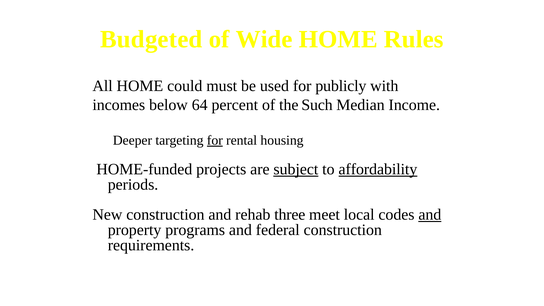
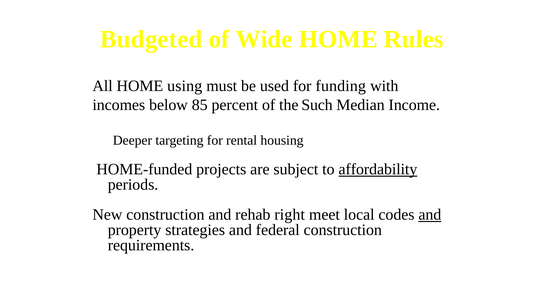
could: could -> using
publicly: publicly -> funding
64: 64 -> 85
for at (215, 140) underline: present -> none
subject underline: present -> none
three: three -> right
programs: programs -> strategies
